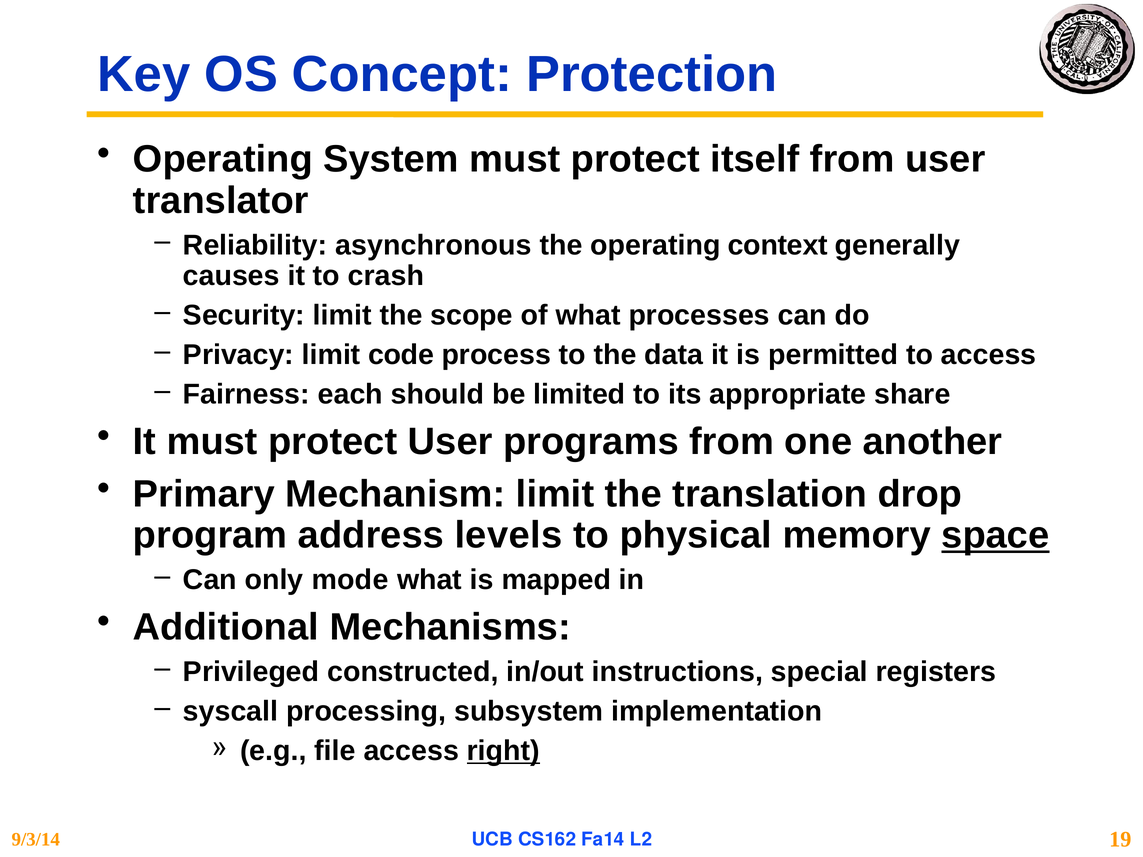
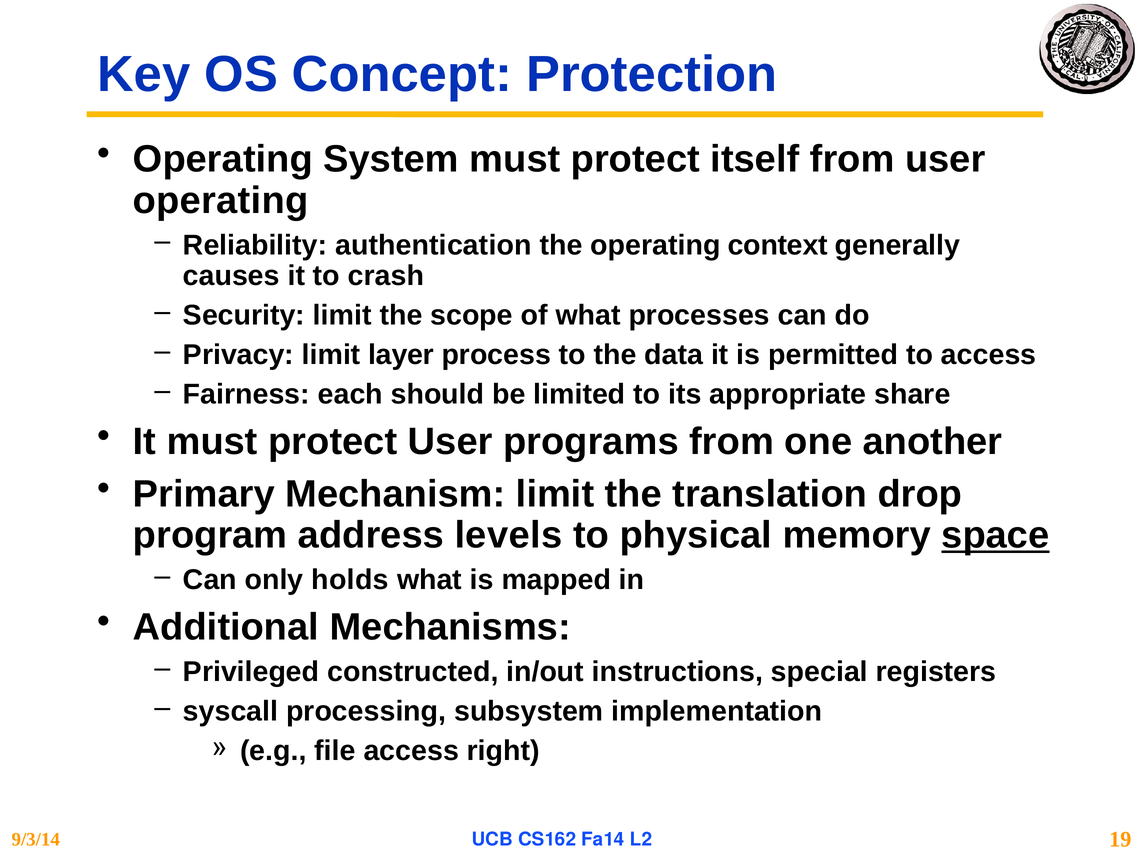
translator at (221, 201): translator -> operating
asynchronous: asynchronous -> authentication
code: code -> layer
mode: mode -> holds
right underline: present -> none
